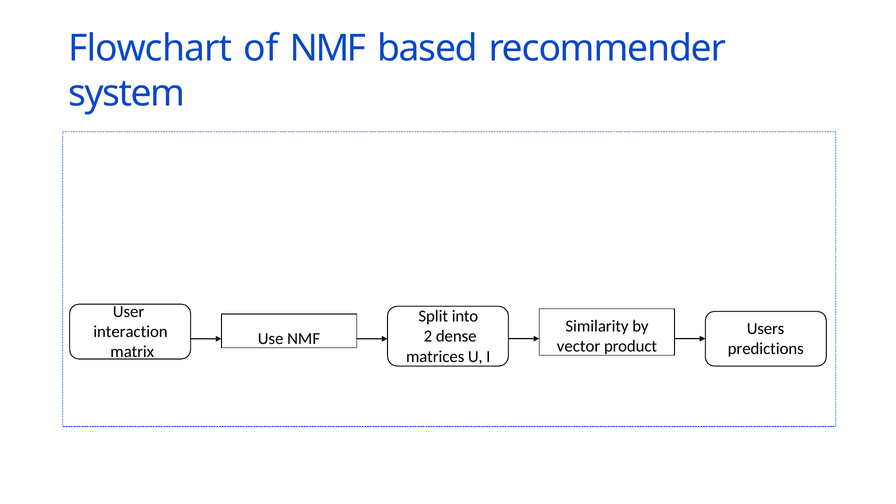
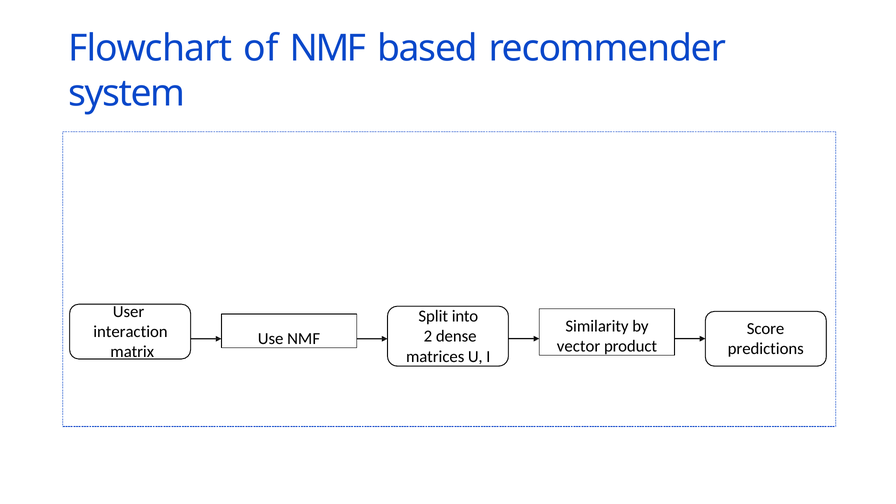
Users: Users -> Score
